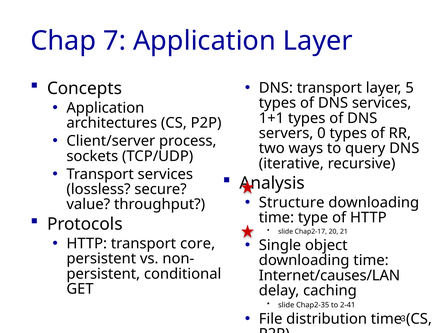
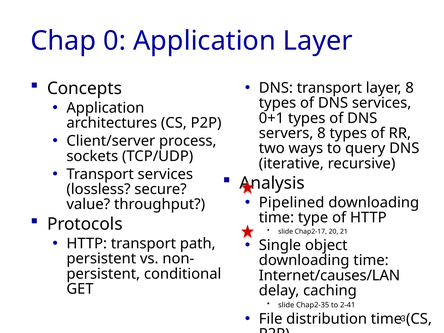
7: 7 -> 0
layer 5: 5 -> 8
1+1: 1+1 -> 0+1
servers 0: 0 -> 8
Structure: Structure -> Pipelined
core: core -> path
